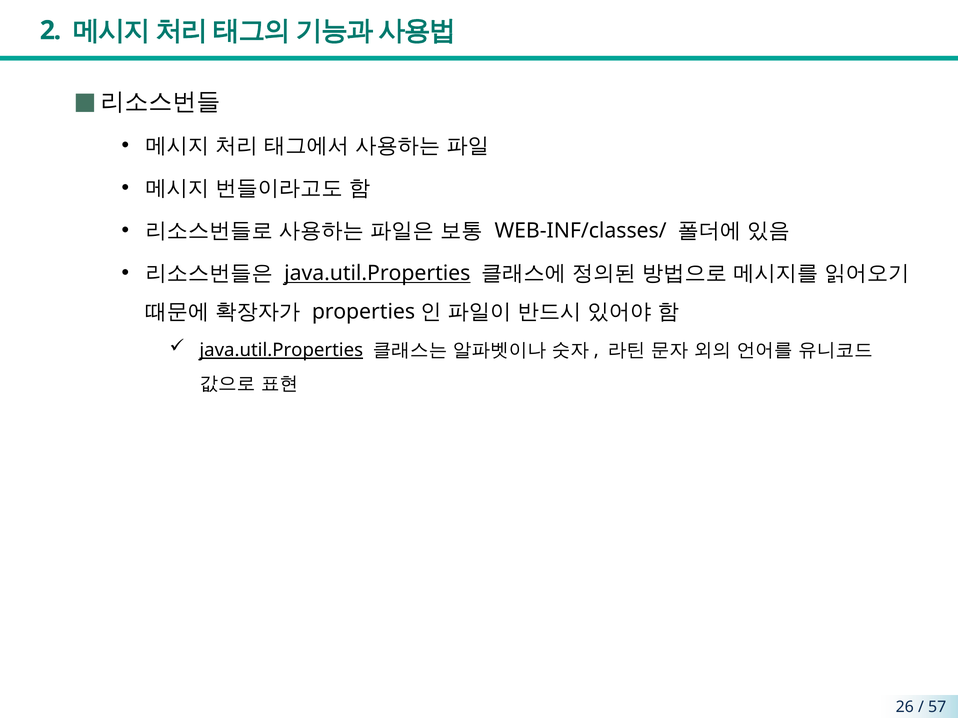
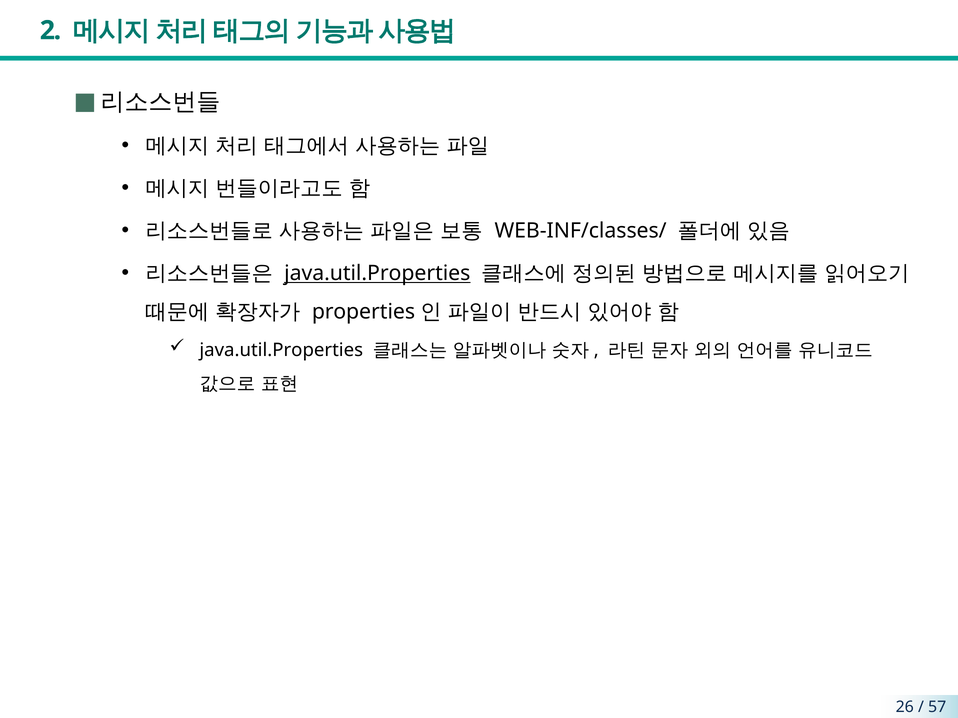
java.util.Properties at (281, 350) underline: present -> none
